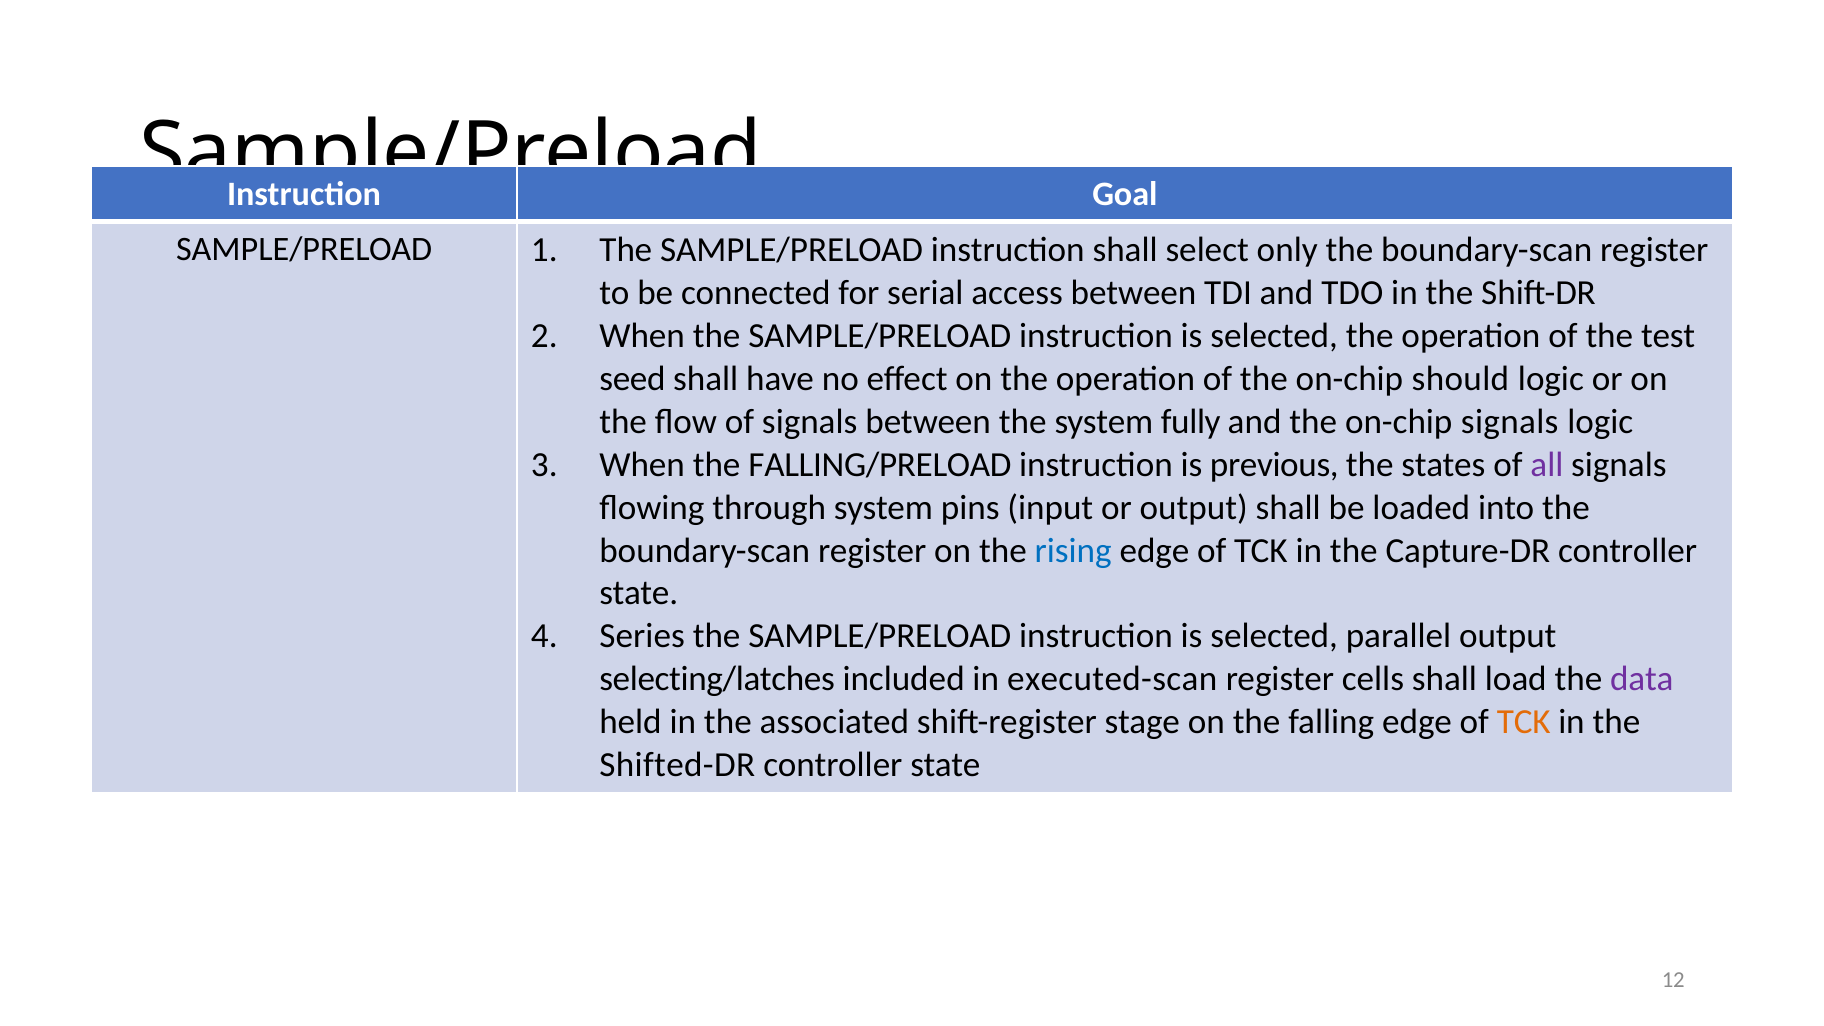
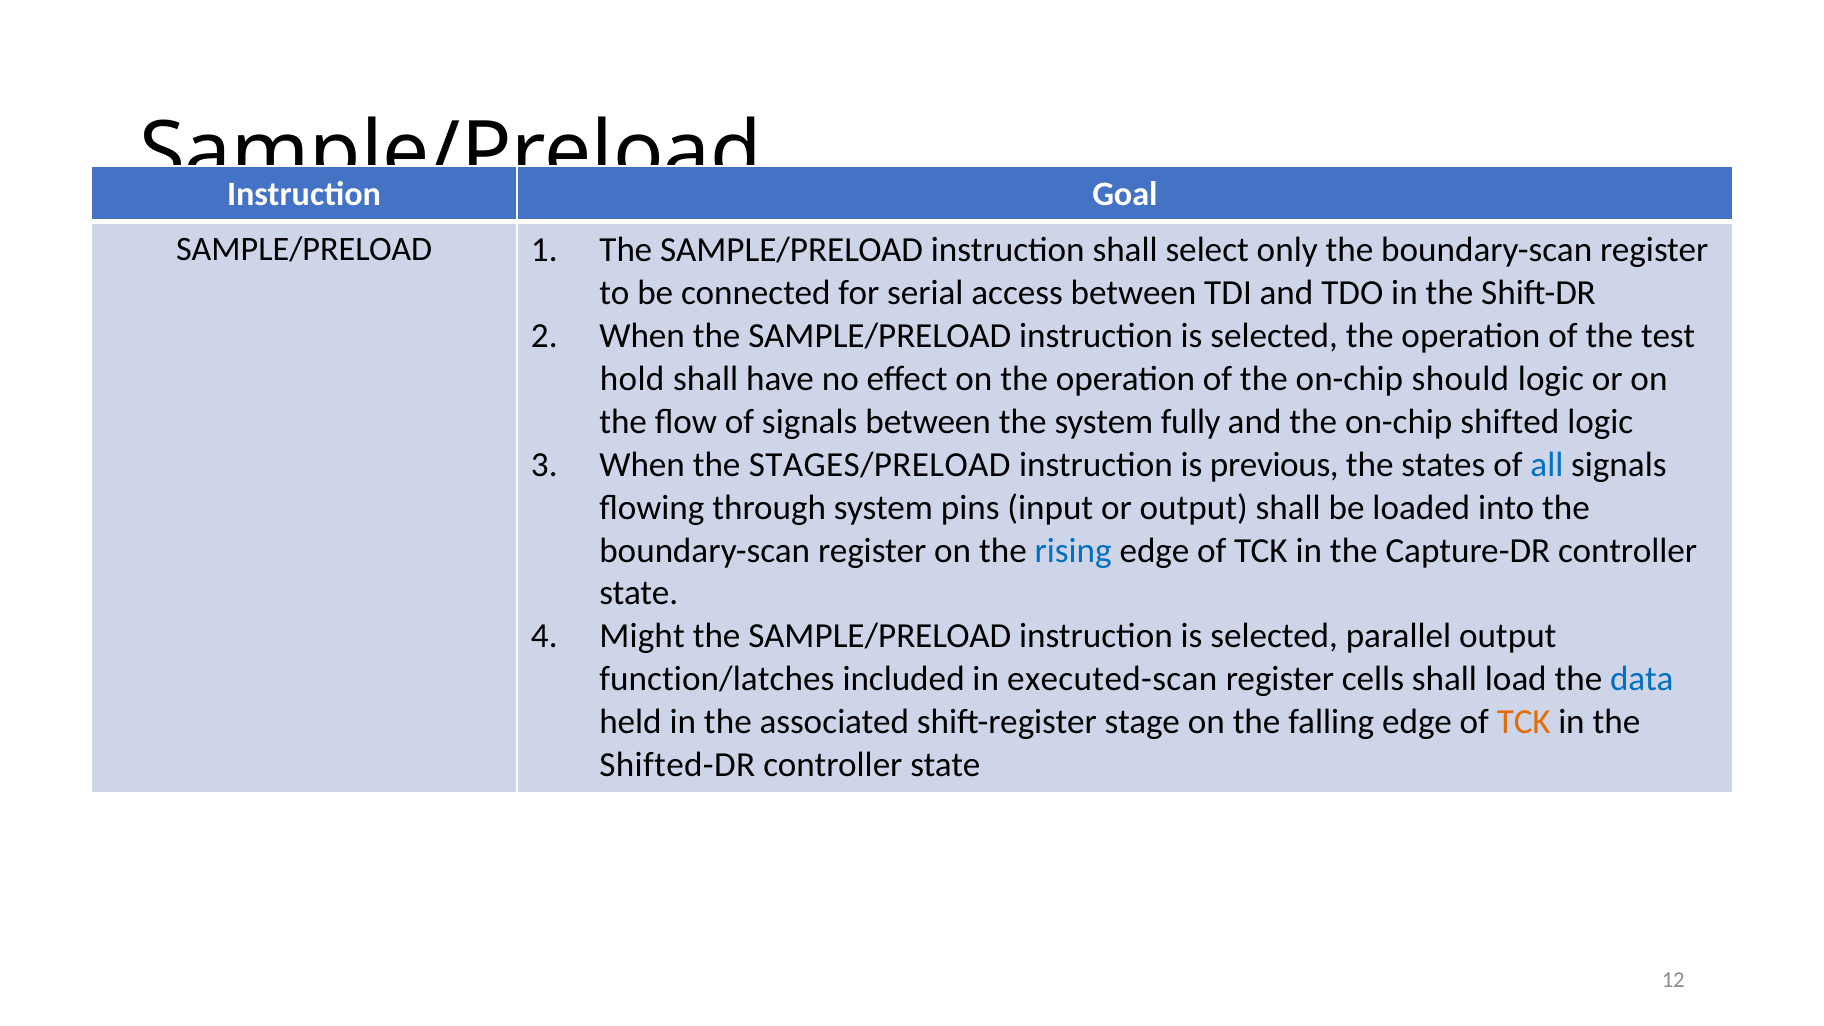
seed: seed -> hold
on-chip signals: signals -> shifted
FALLING/PRELOAD: FALLING/PRELOAD -> STAGES/PRELOAD
all colour: purple -> blue
Series: Series -> Might
selecting/latches: selecting/latches -> function/latches
data colour: purple -> blue
